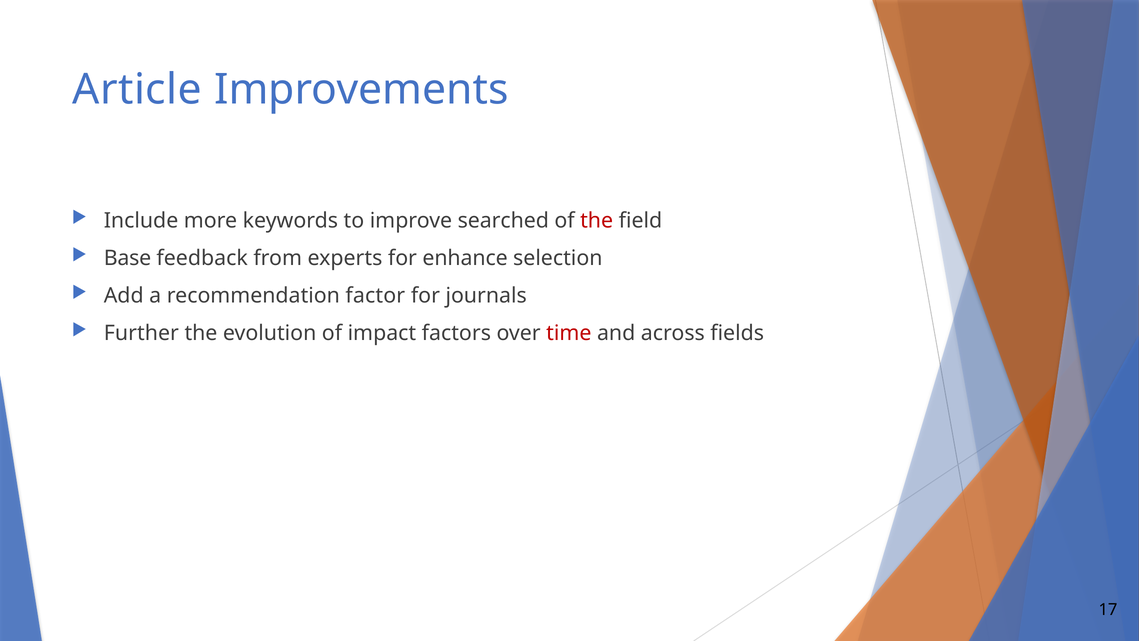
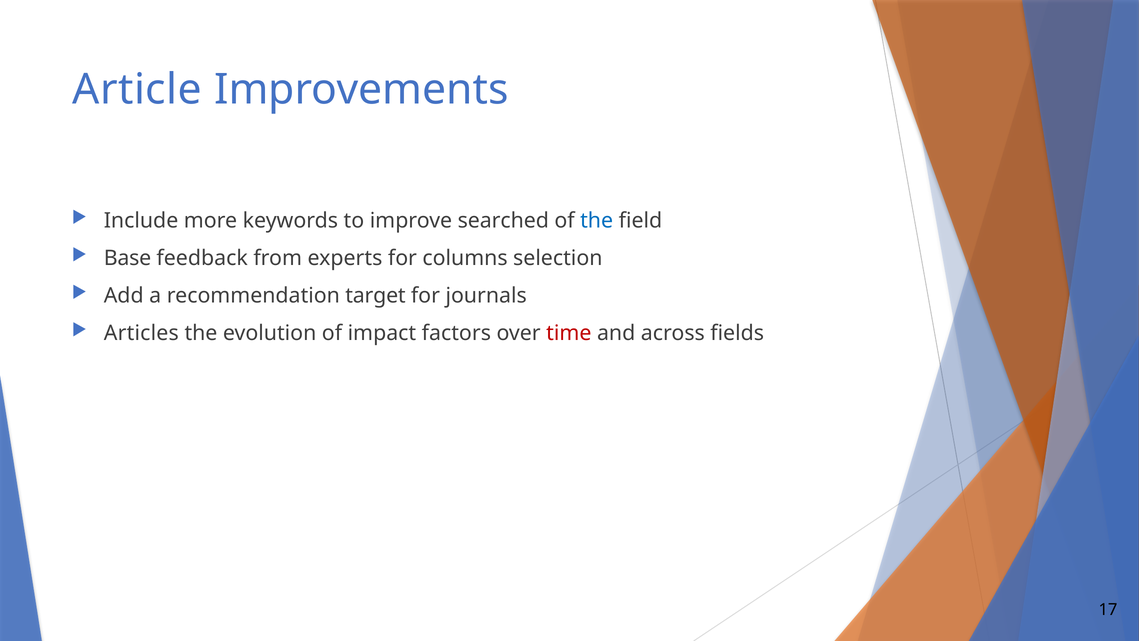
the at (597, 220) colour: red -> blue
enhance: enhance -> columns
factor: factor -> target
Further: Further -> Articles
